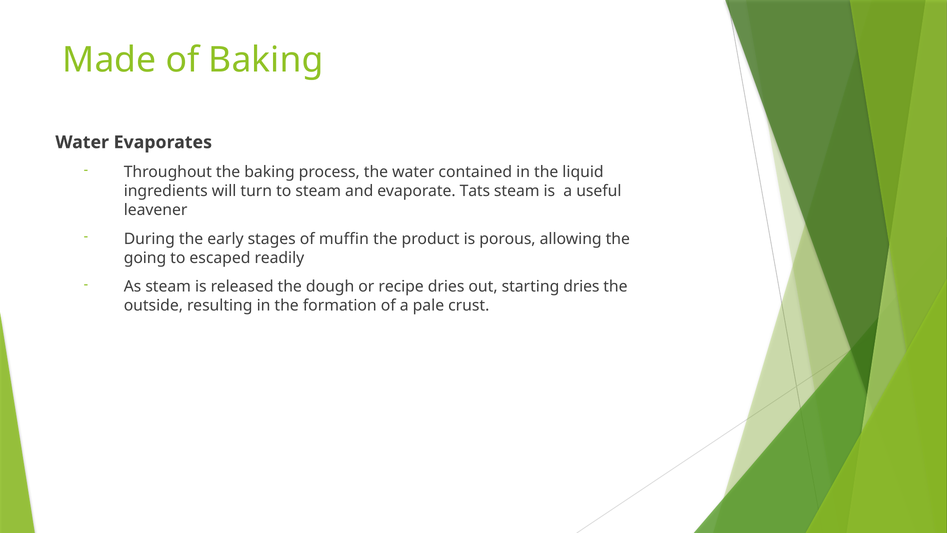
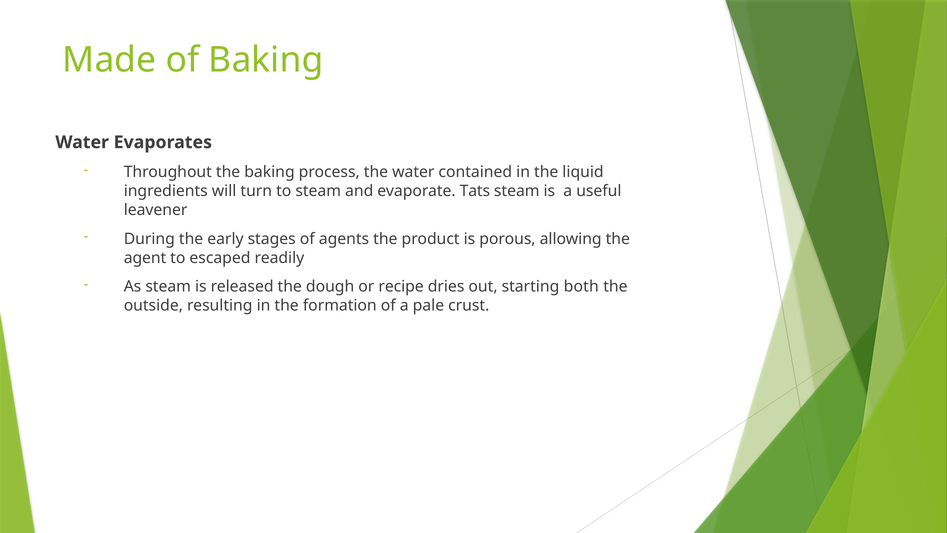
muffin: muffin -> agents
going: going -> agent
starting dries: dries -> both
